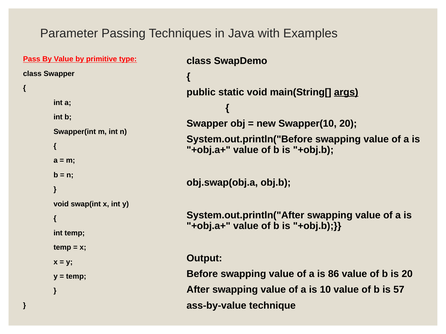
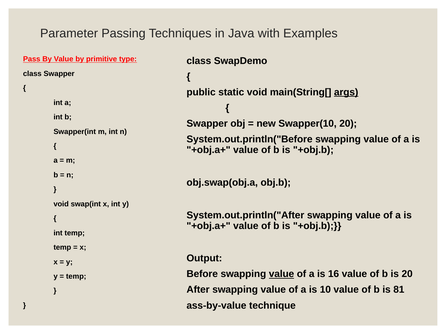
value at (281, 274) underline: none -> present
86: 86 -> 16
57: 57 -> 81
